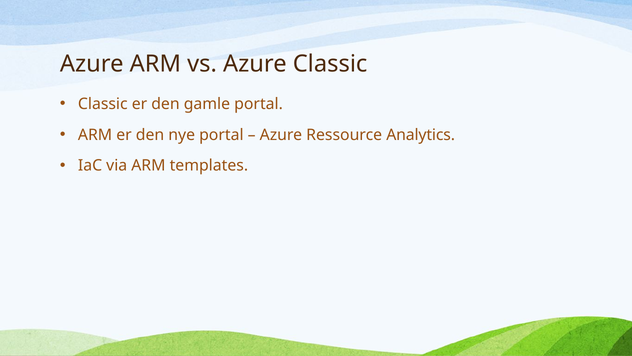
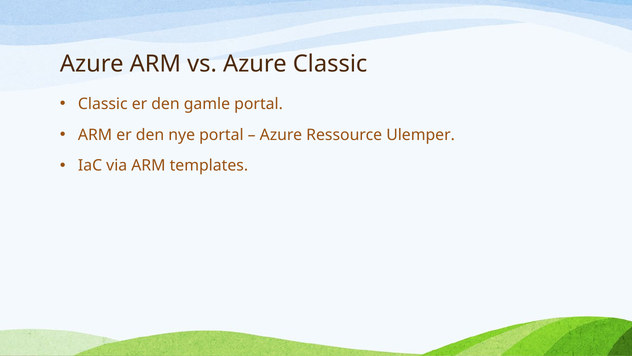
Analytics: Analytics -> Ulemper
